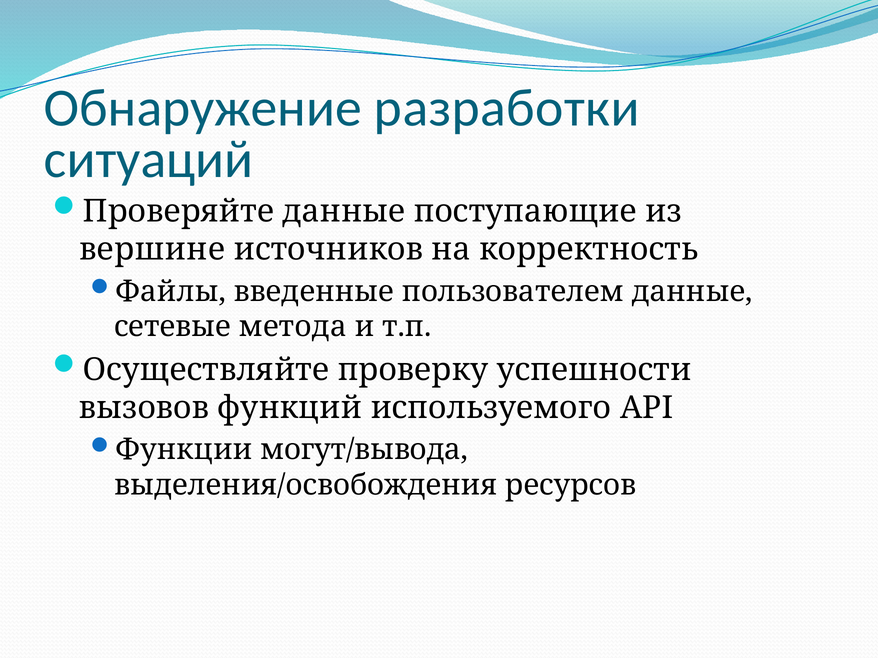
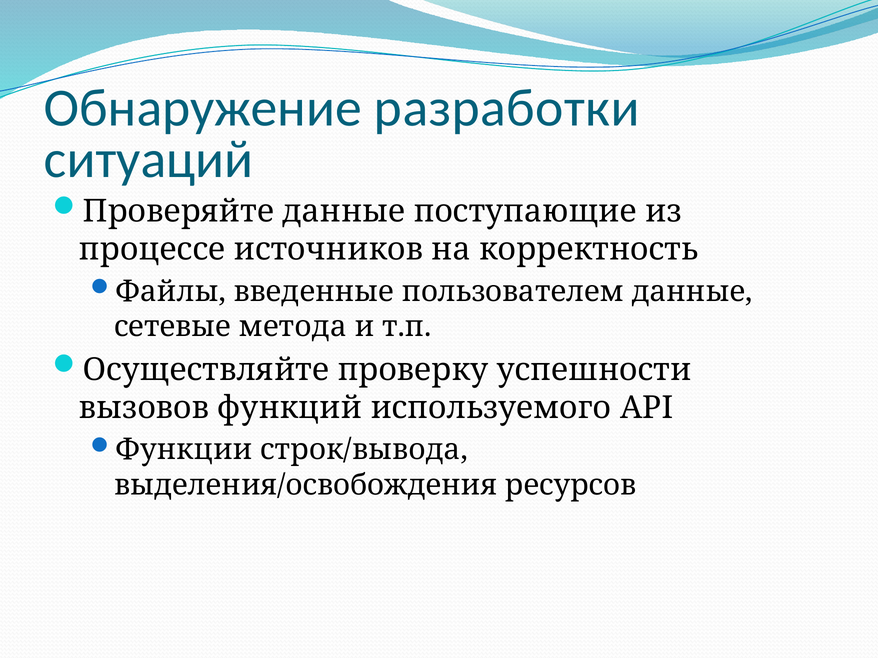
вершине: вершине -> процессе
могут/вывода: могут/вывода -> строк/вывода
